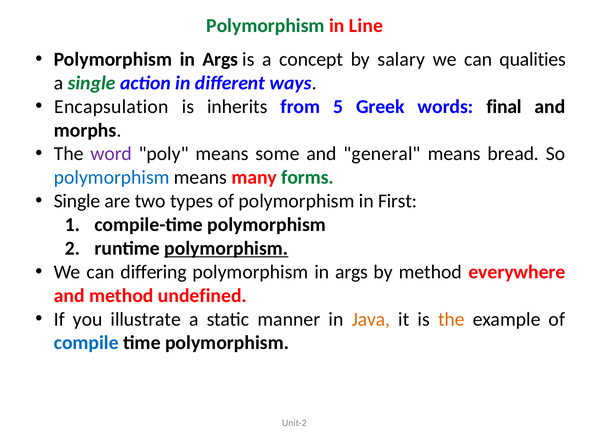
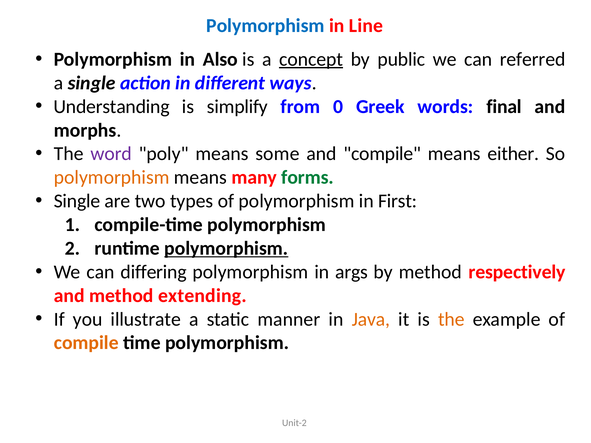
Polymorphism at (265, 26) colour: green -> blue
Args at (220, 59): Args -> Also
concept underline: none -> present
salary: salary -> public
qualities: qualities -> referred
single at (92, 83) colour: green -> black
Encapsulation: Encapsulation -> Understanding
inherits: inherits -> simplify
5: 5 -> 0
and general: general -> compile
bread: bread -> either
polymorphism at (112, 178) colour: blue -> orange
everywhere: everywhere -> respectively
undefined: undefined -> extending
compile at (86, 343) colour: blue -> orange
